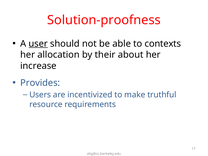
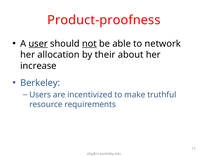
Solution-proofness: Solution-proofness -> Product-proofness
not underline: none -> present
contexts: contexts -> network
Provides: Provides -> Berkeley
